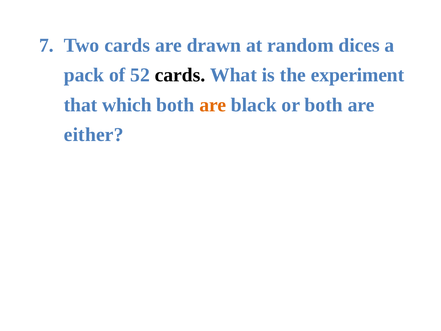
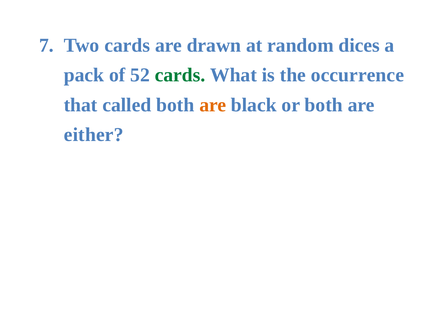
cards at (180, 75) colour: black -> green
experiment: experiment -> occurrence
which: which -> called
